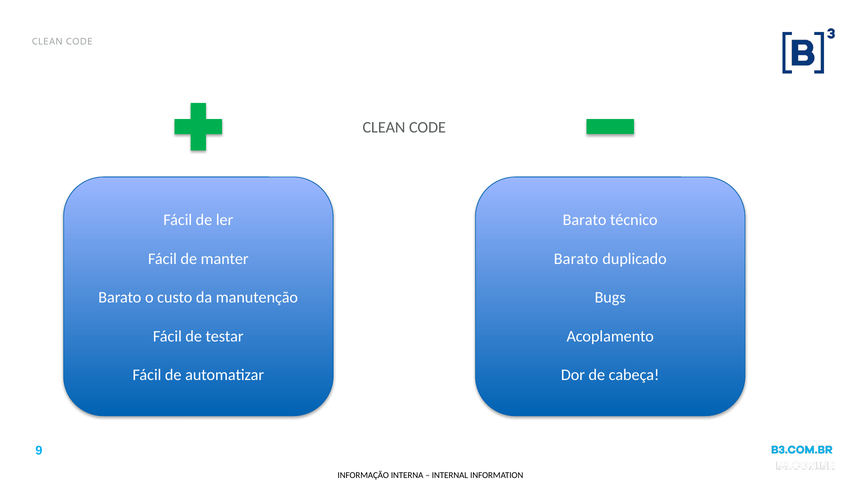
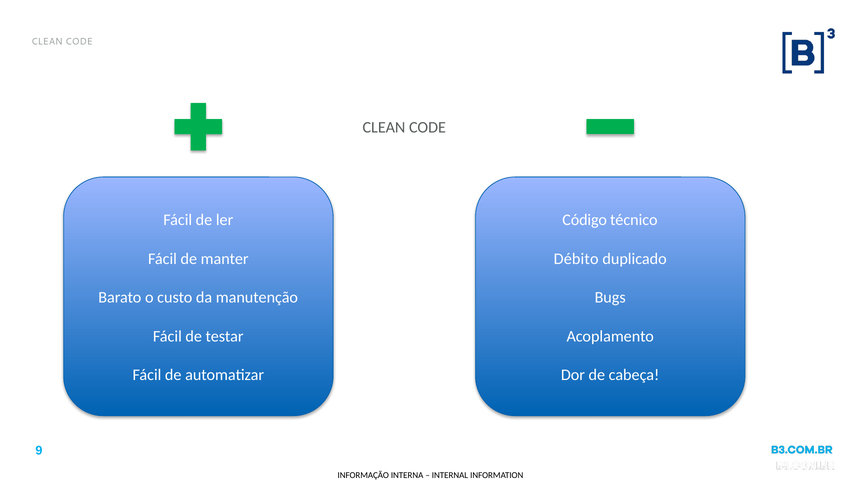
Barato at (585, 220): Barato -> Código
Barato at (576, 259): Barato -> Débito
